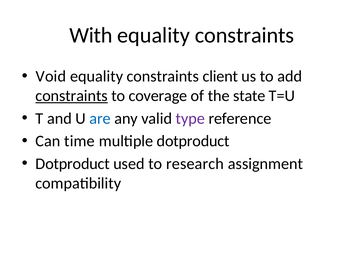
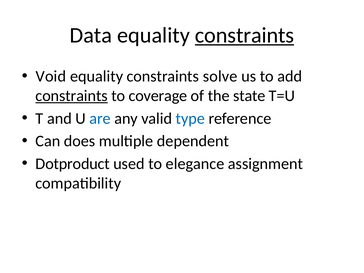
With: With -> Data
constraints at (245, 35) underline: none -> present
client: client -> solve
type colour: purple -> blue
time: time -> does
multiple dotproduct: dotproduct -> dependent
research: research -> elegance
